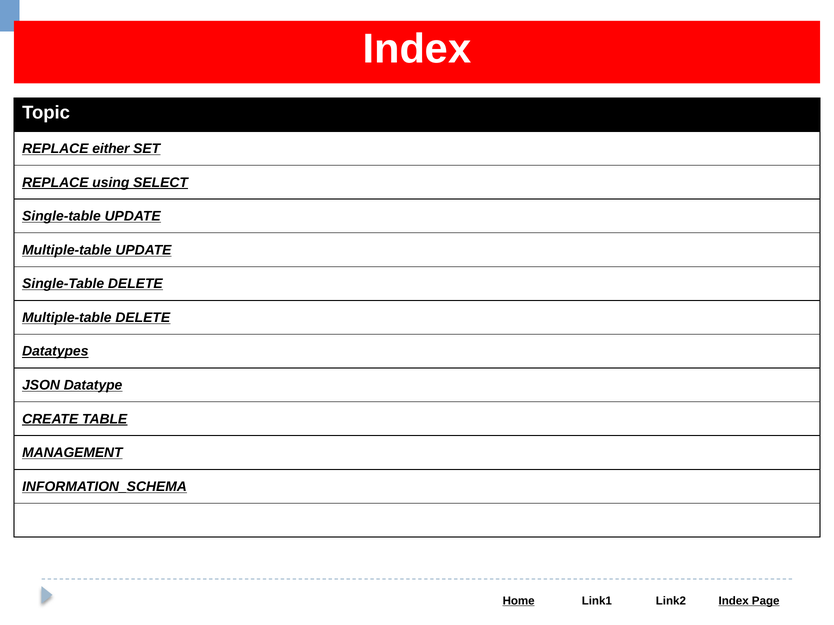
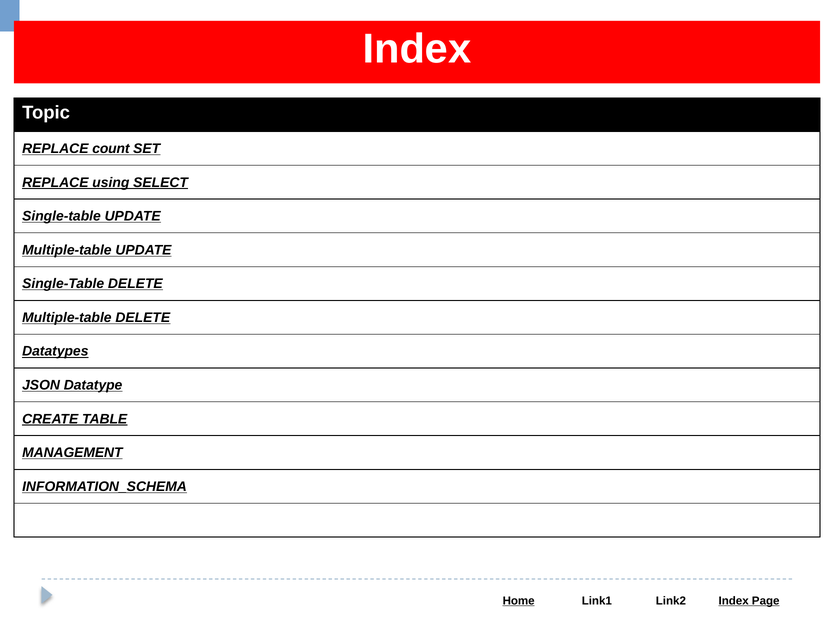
either: either -> count
